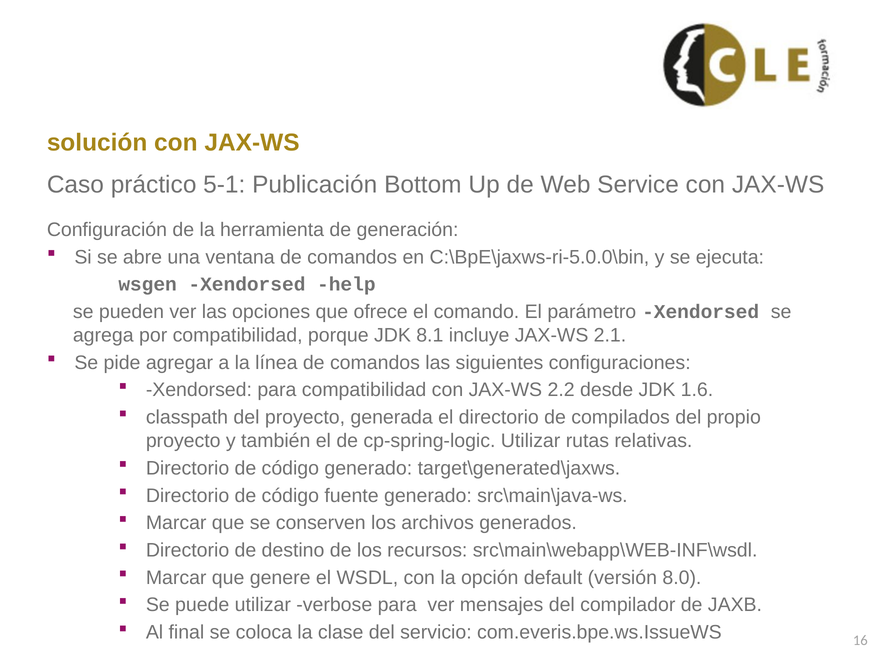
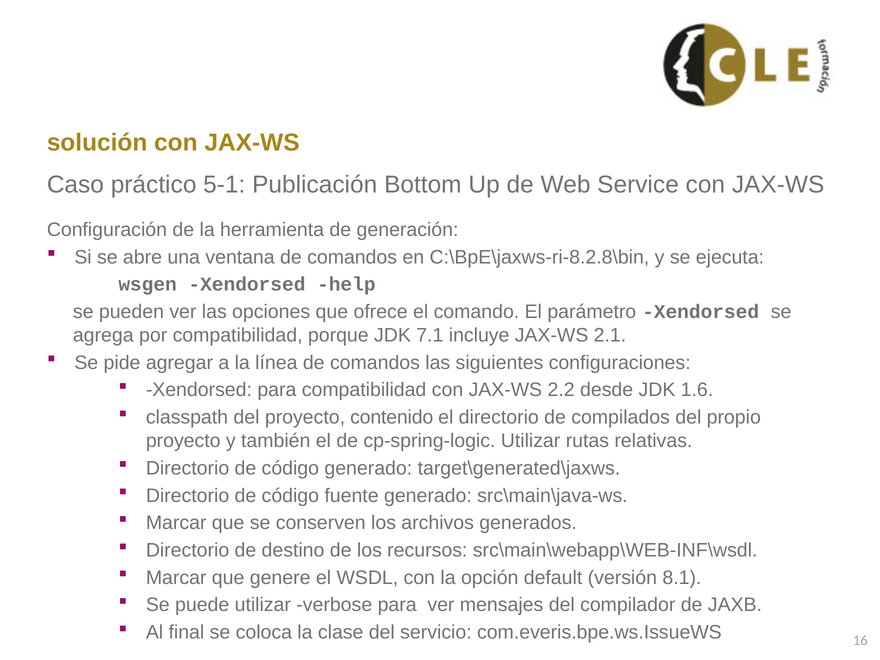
C:\BpE\jaxws-ri-5.0.0\bin: C:\BpE\jaxws-ri-5.0.0\bin -> C:\BpE\jaxws-ri-8.2.8\bin
8.1: 8.1 -> 7.1
generada: generada -> contenido
8.0: 8.0 -> 8.1
